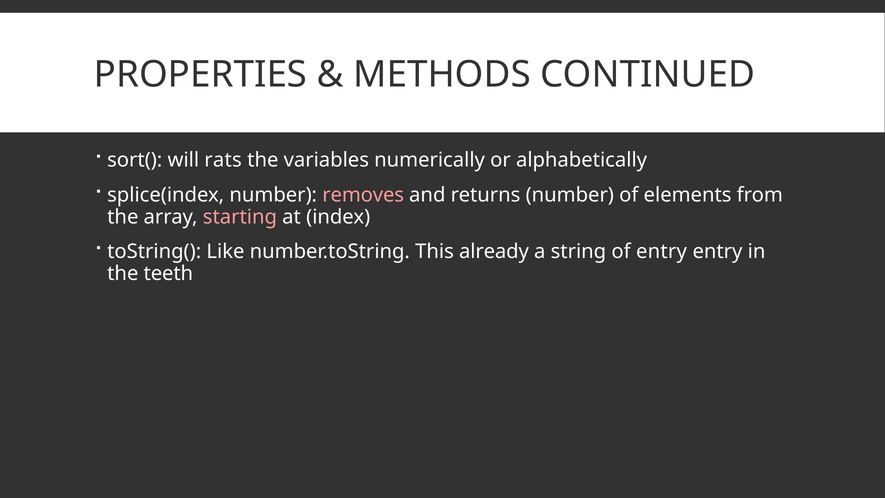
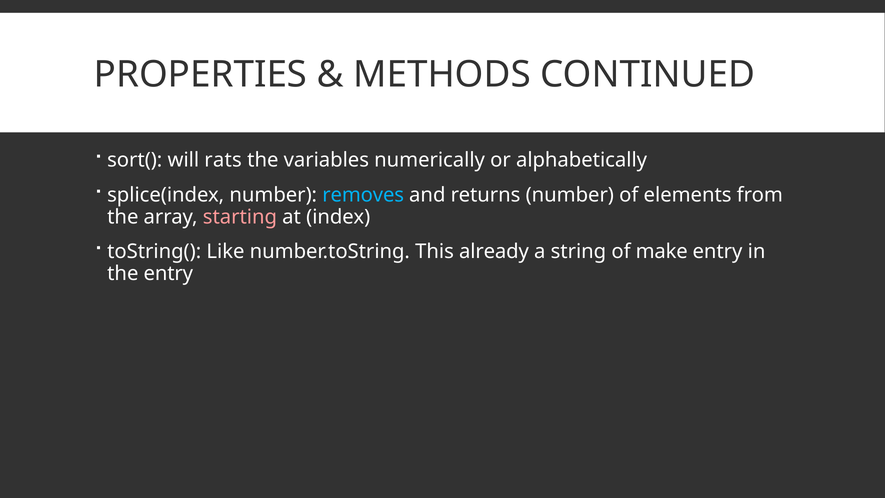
removes colour: pink -> light blue
of entry: entry -> make
the teeth: teeth -> entry
